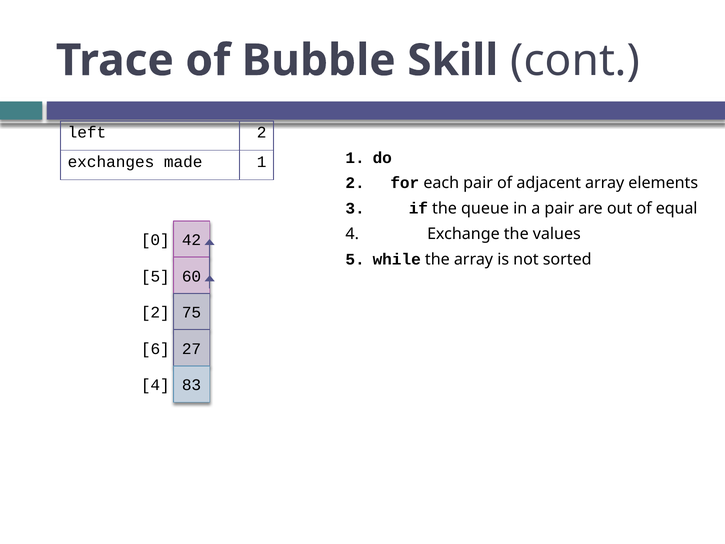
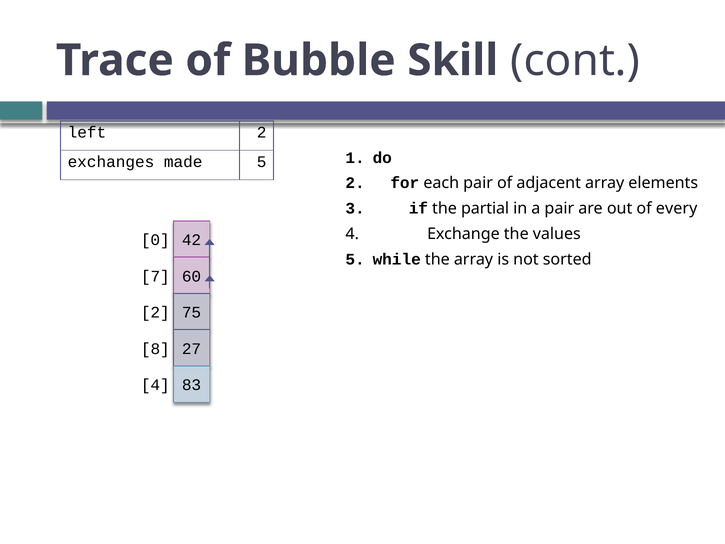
made 1: 1 -> 5
queue: queue -> partial
equal: equal -> every
5 at (155, 276): 5 -> 7
6: 6 -> 8
